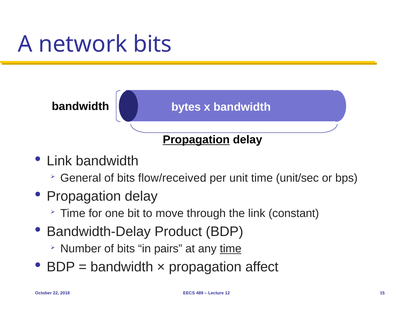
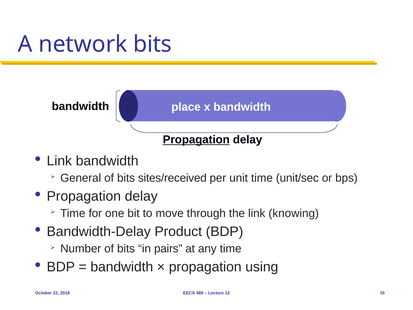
bytes: bytes -> place
flow/received: flow/received -> sites/received
constant: constant -> knowing
time at (231, 249) underline: present -> none
affect: affect -> using
